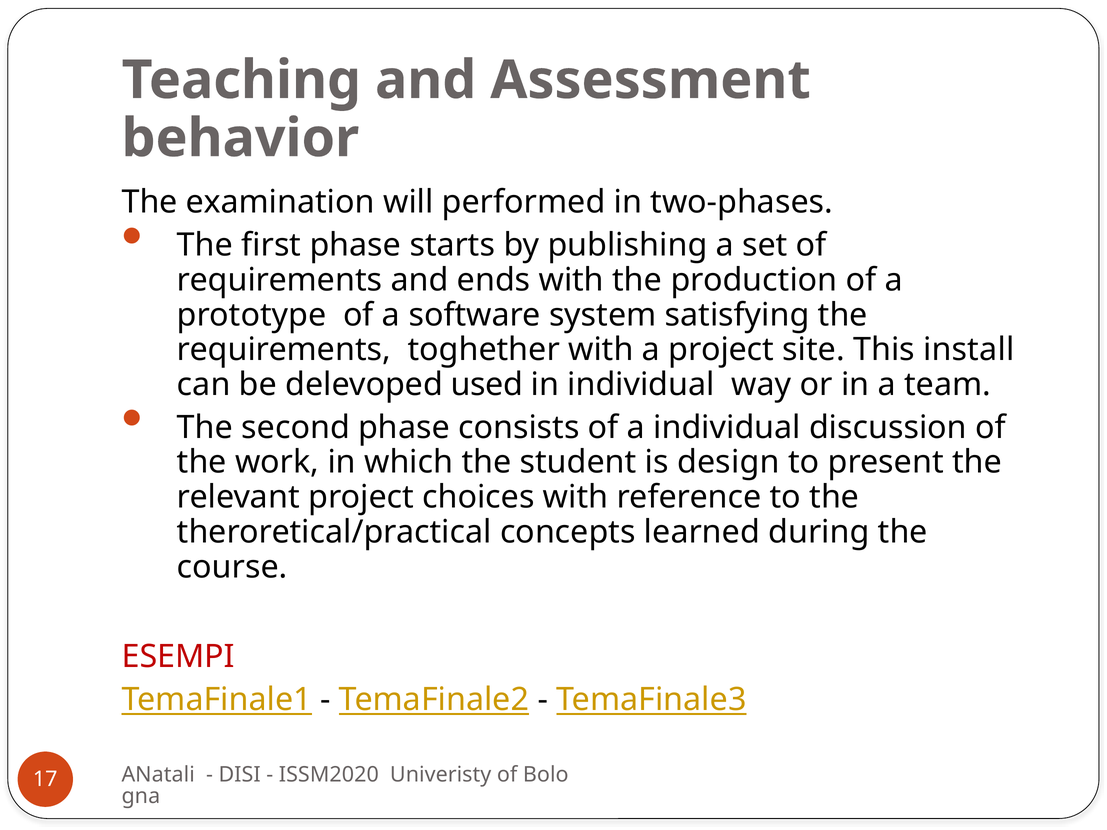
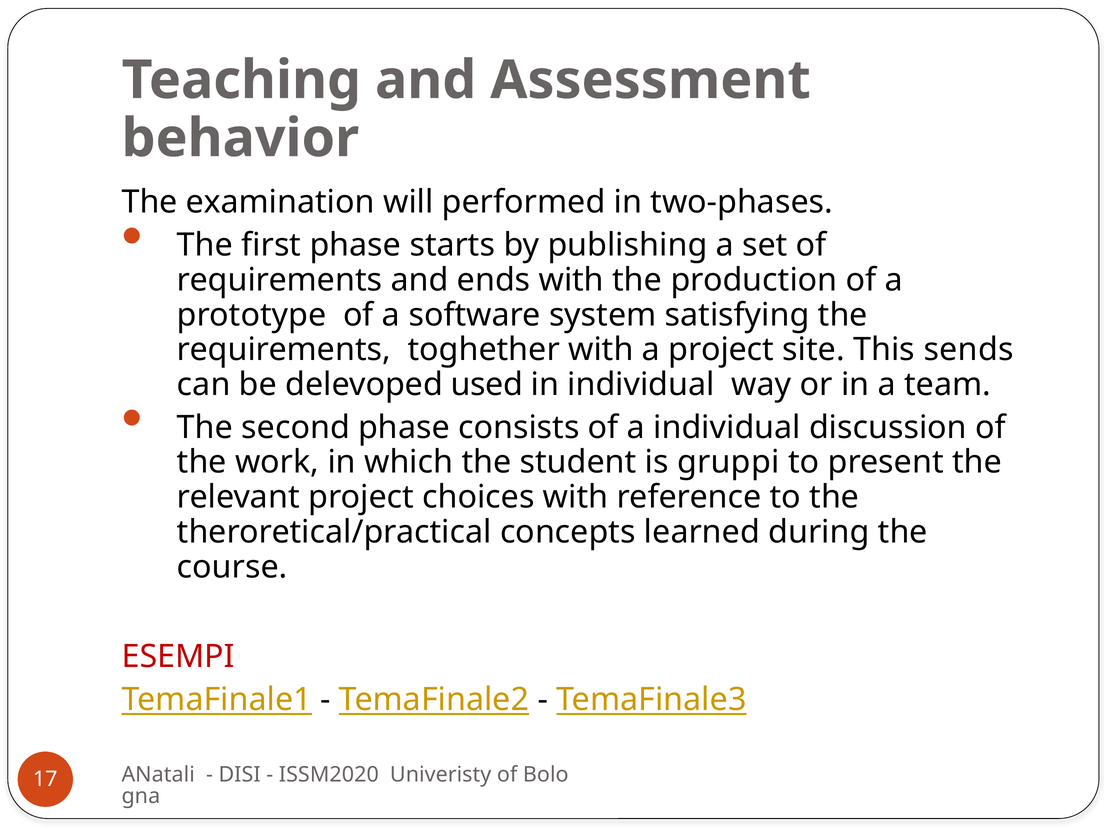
install: install -> sends
design: design -> gruppi
